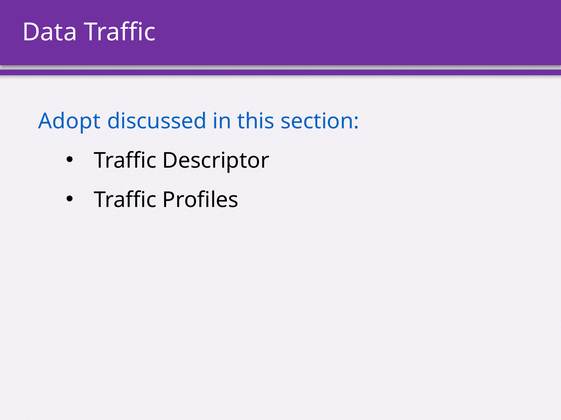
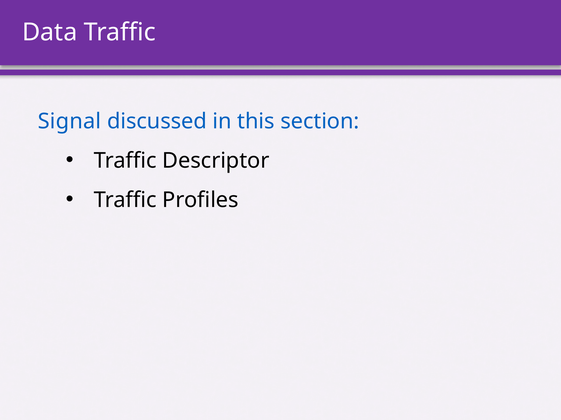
Adopt: Adopt -> Signal
